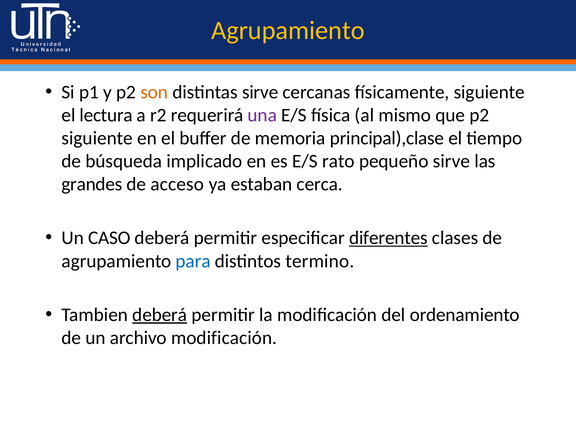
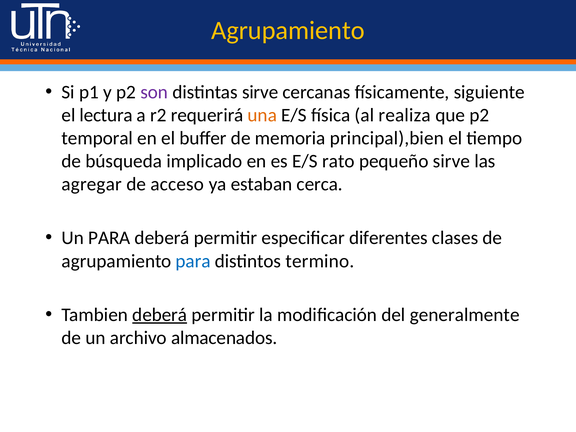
son colour: orange -> purple
una colour: purple -> orange
mismo: mismo -> realiza
siguiente at (97, 138): siguiente -> temporal
principal),clase: principal),clase -> principal),bien
grandes: grandes -> agregar
Un CASO: CASO -> PARA
diferentes underline: present -> none
ordenamiento: ordenamiento -> generalmente
archivo modificación: modificación -> almacenados
